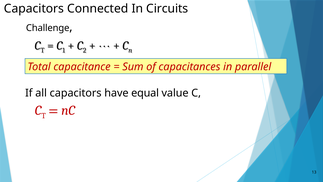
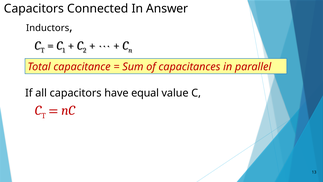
Circuits: Circuits -> Answer
Challenge: Challenge -> Inductors
